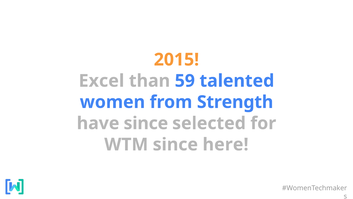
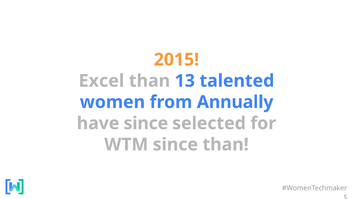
59: 59 -> 13
Strength: Strength -> Annually
since here: here -> than
